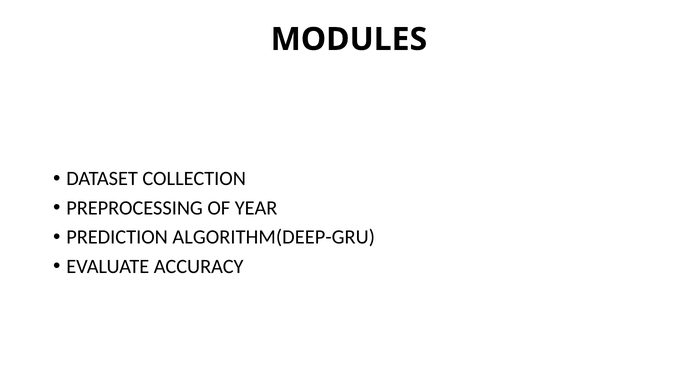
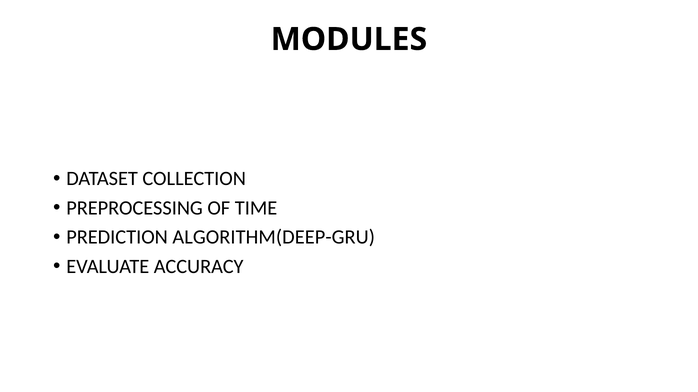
YEAR: YEAR -> TIME
